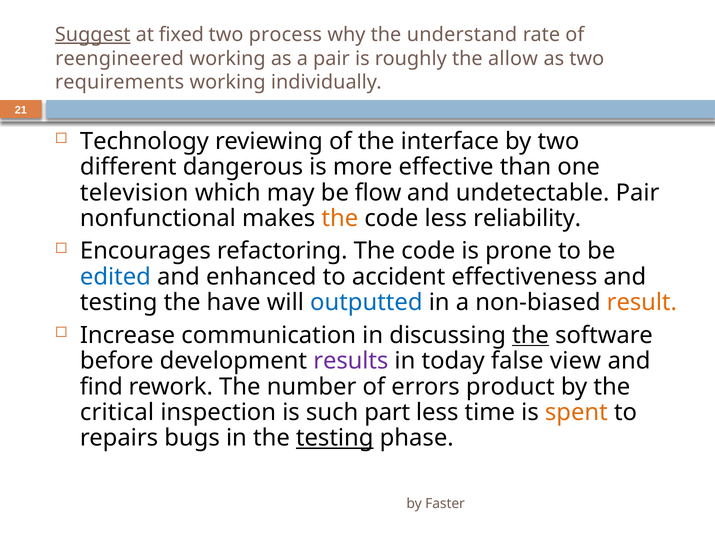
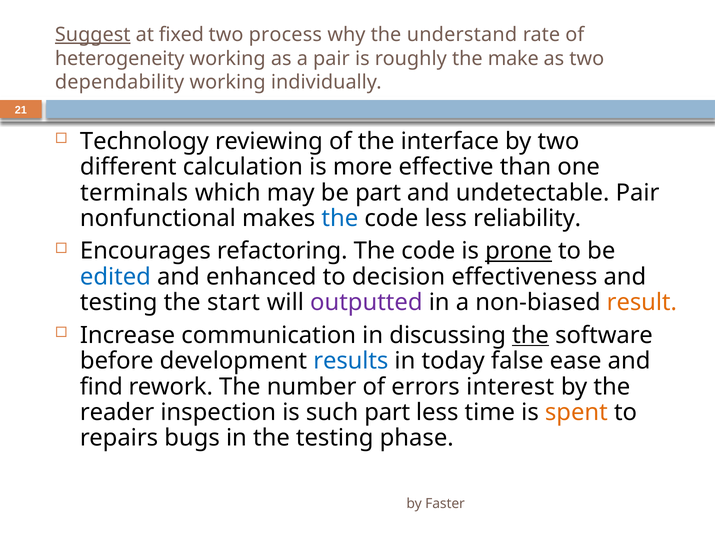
reengineered: reengineered -> heterogeneity
allow: allow -> make
requirements: requirements -> dependability
dangerous: dangerous -> calculation
television: television -> terminals
be flow: flow -> part
the at (340, 219) colour: orange -> blue
prone underline: none -> present
accident: accident -> decision
have: have -> start
outputted colour: blue -> purple
results colour: purple -> blue
view: view -> ease
product: product -> interest
critical: critical -> reader
testing at (335, 438) underline: present -> none
